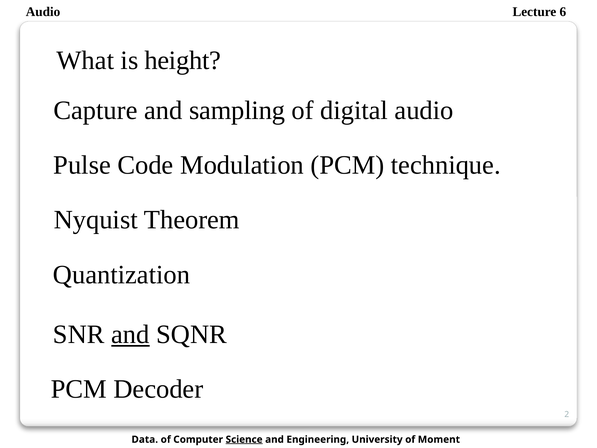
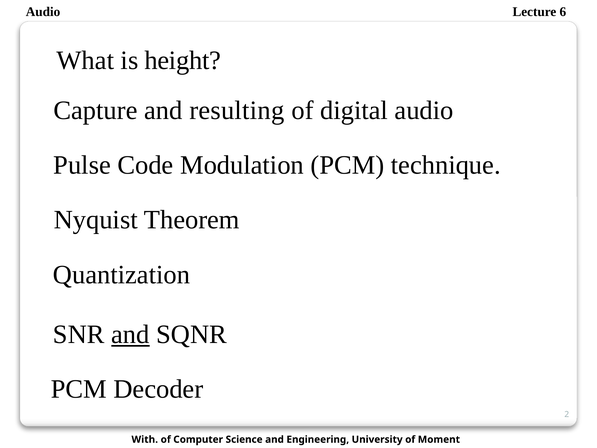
sampling: sampling -> resulting
Data: Data -> With
Science underline: present -> none
